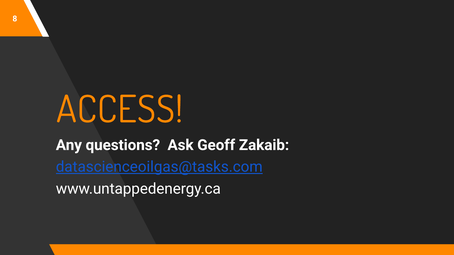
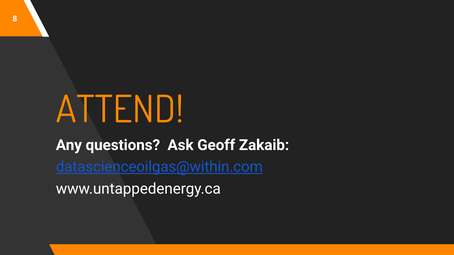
ACCESS: ACCESS -> ATTEND
datascienceoilgas@tasks.com: datascienceoilgas@tasks.com -> datascienceoilgas@within.com
